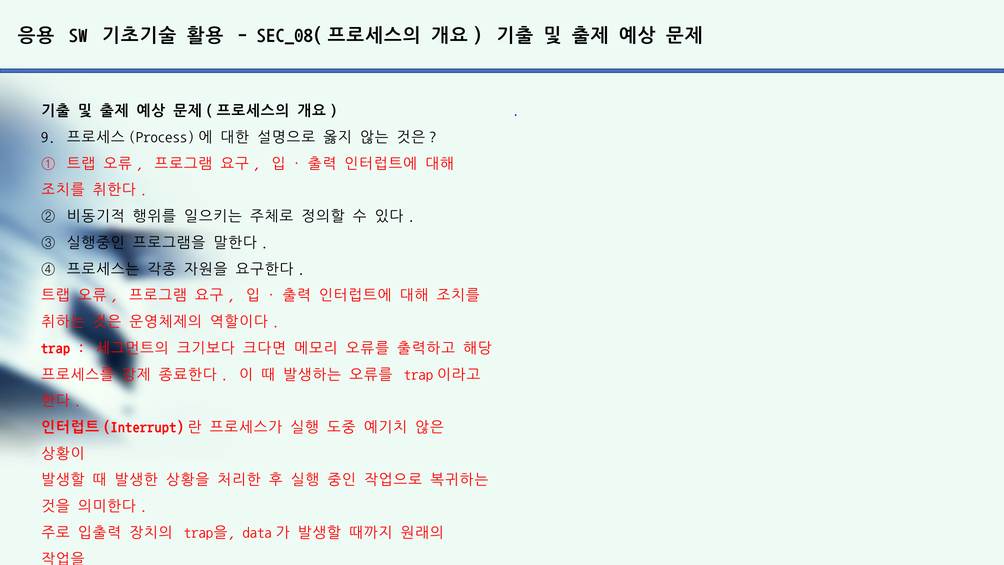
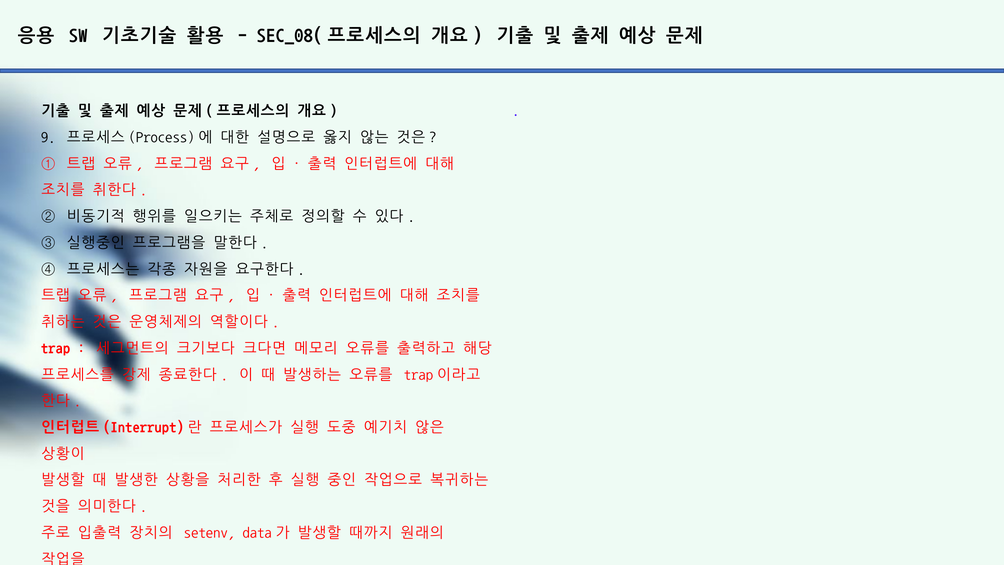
trap을: trap을 -> setenv
